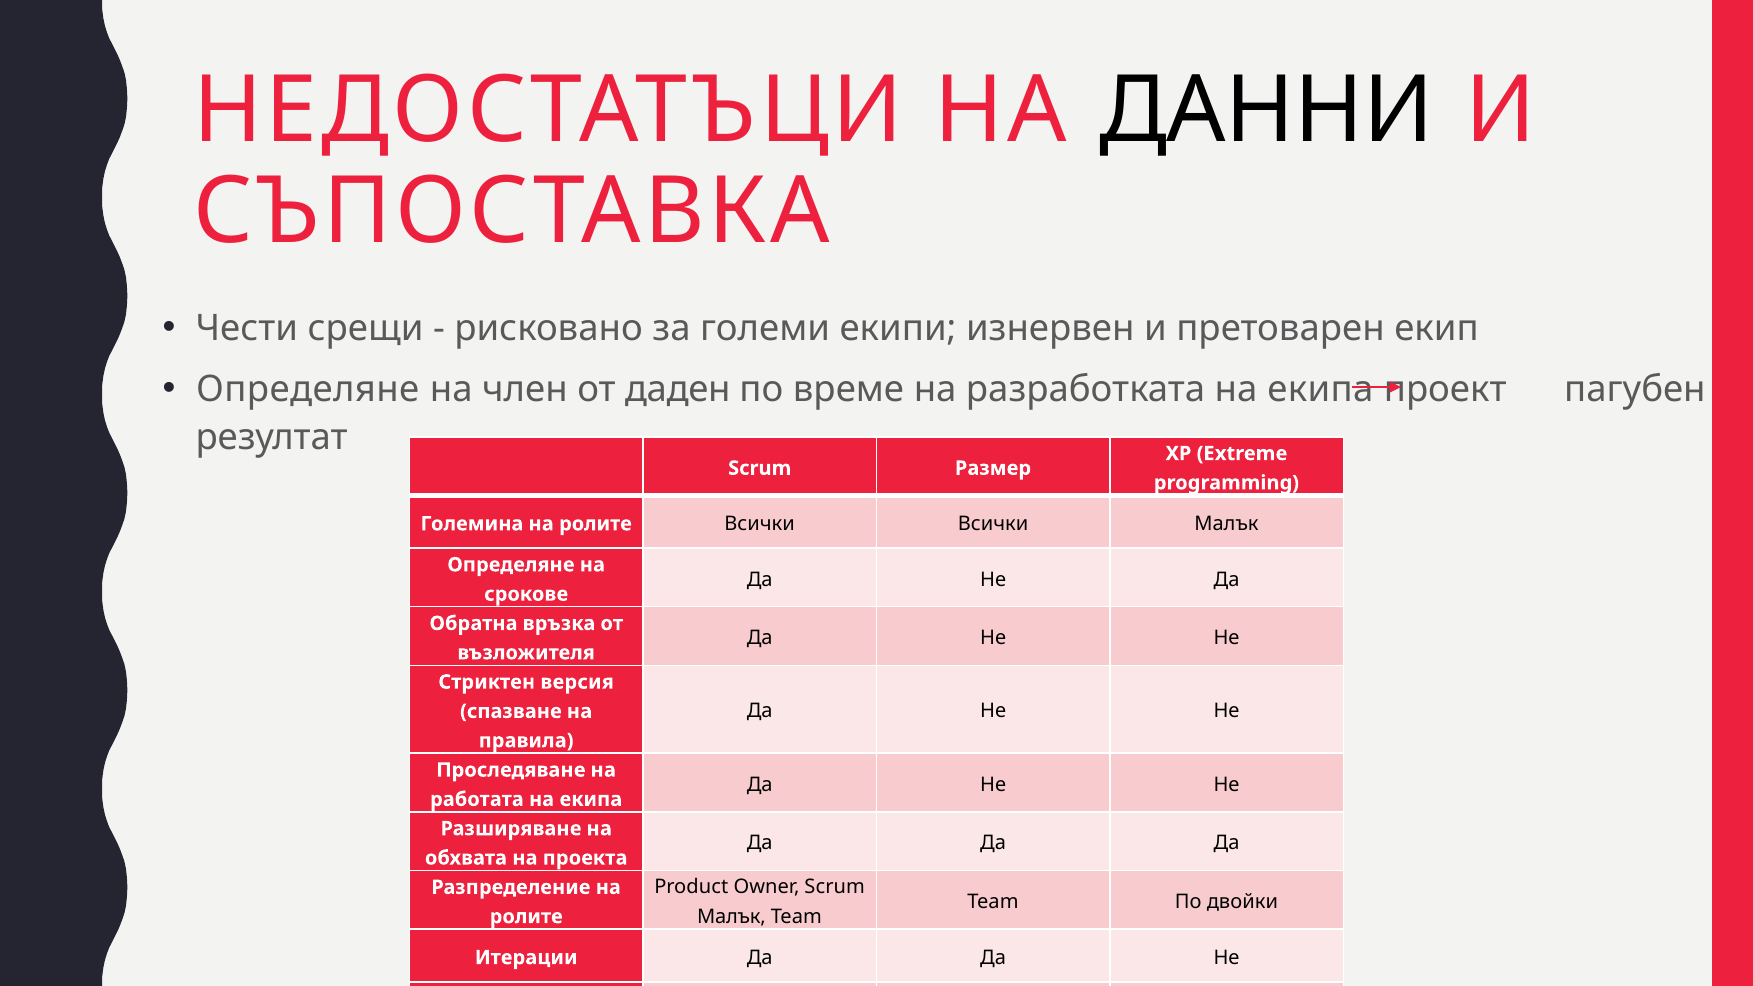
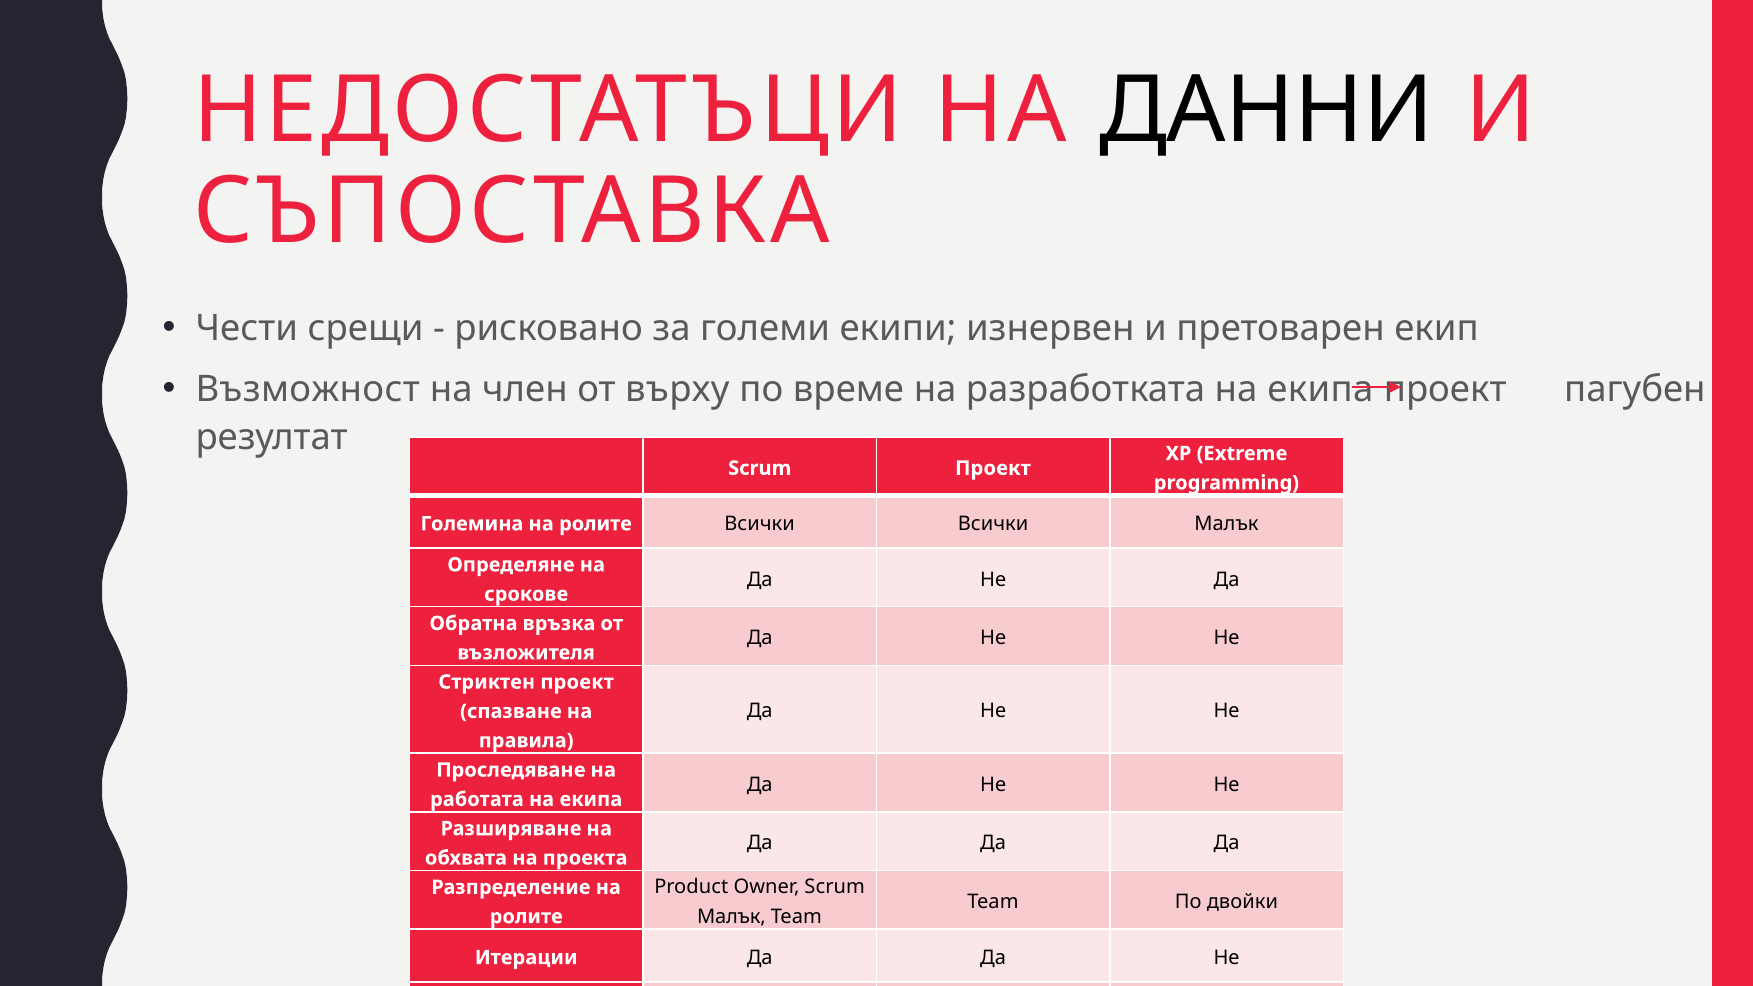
Определяне at (308, 389): Определяне -> Възможност
даден: даден -> върху
Scrum Размер: Размер -> Проект
Стриктен версия: версия -> проект
